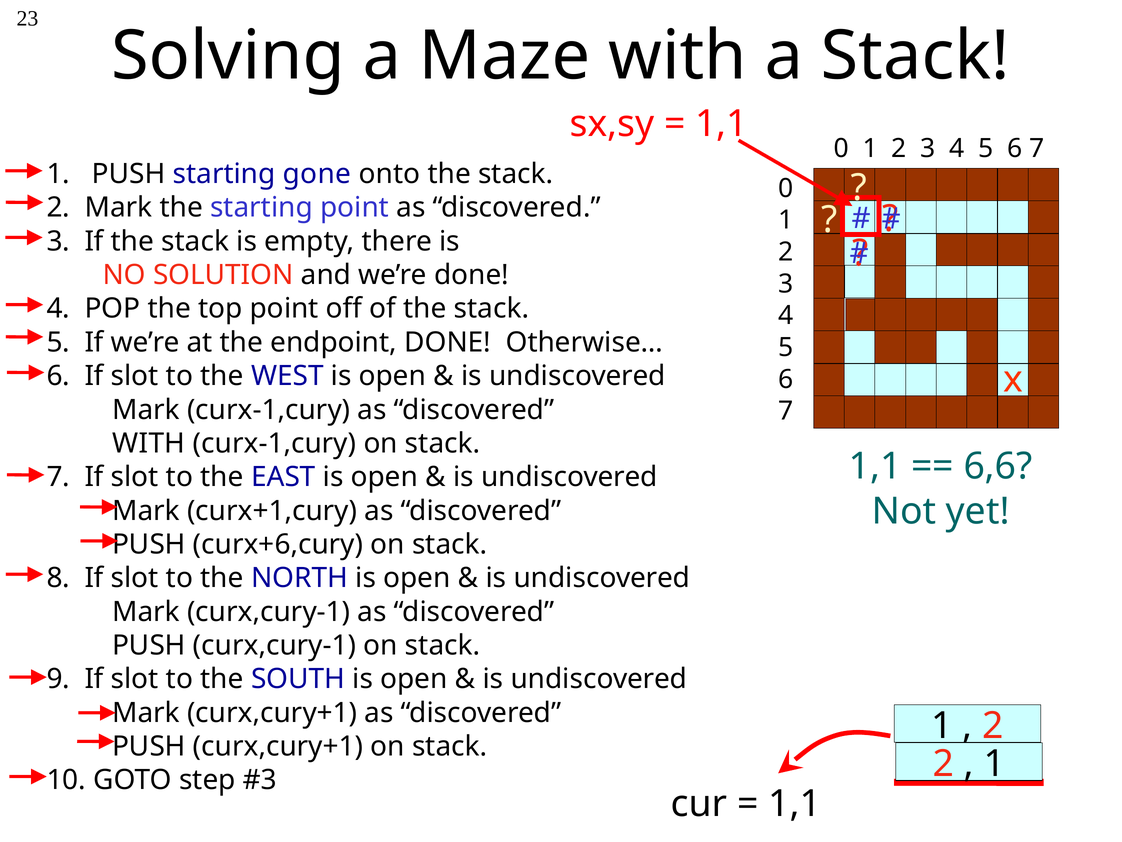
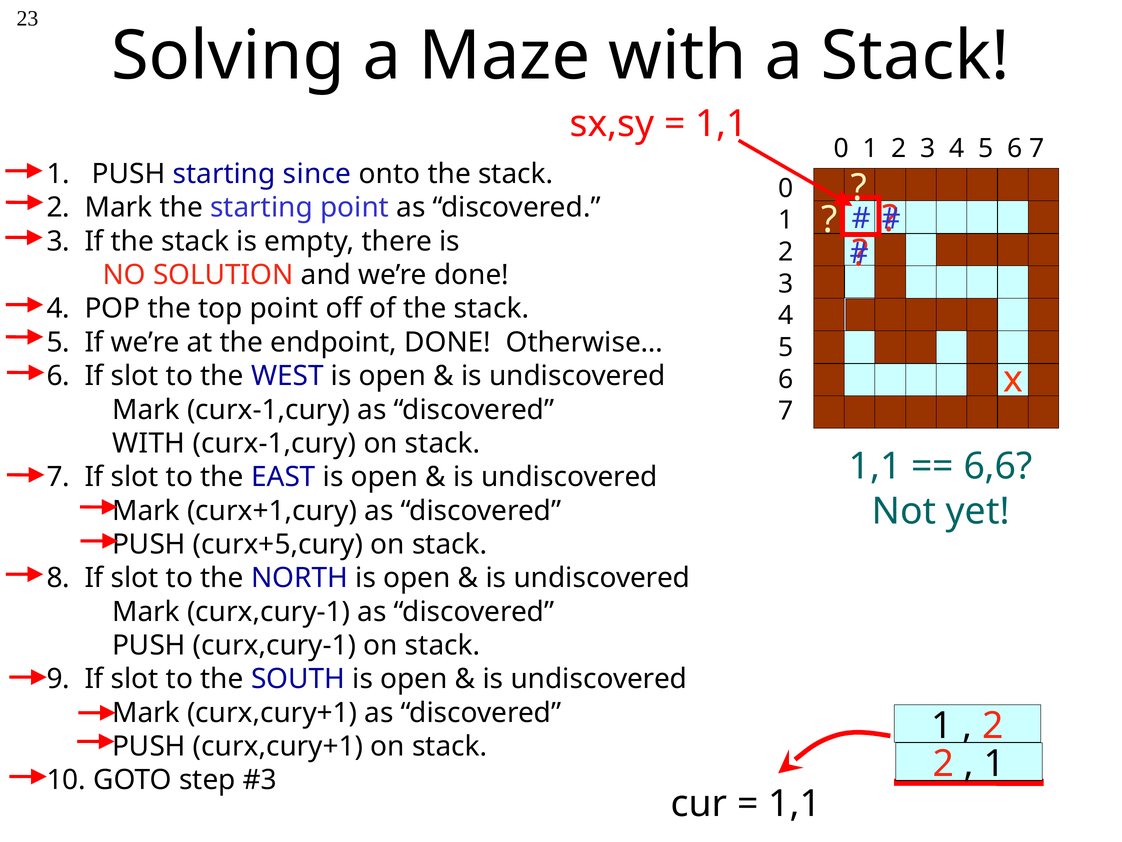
gone: gone -> since
curx+6,cury: curx+6,cury -> curx+5,cury
